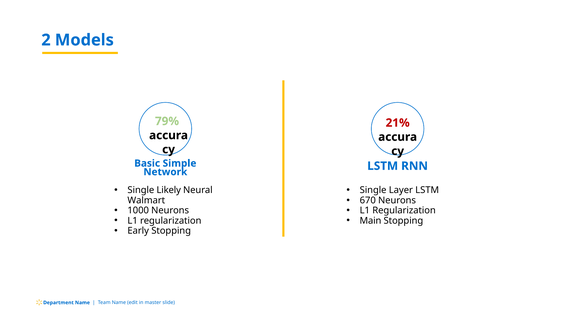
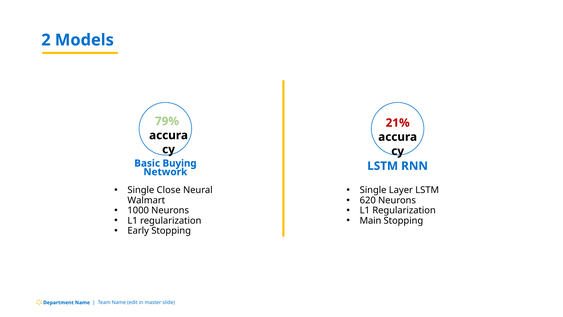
Simple: Simple -> Buying
Likely: Likely -> Close
670: 670 -> 620
